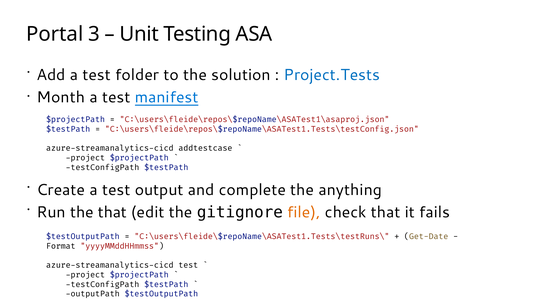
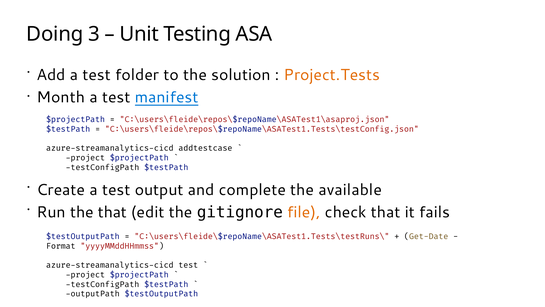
Portal: Portal -> Doing
Project.Tests colour: blue -> orange
anything: anything -> available
